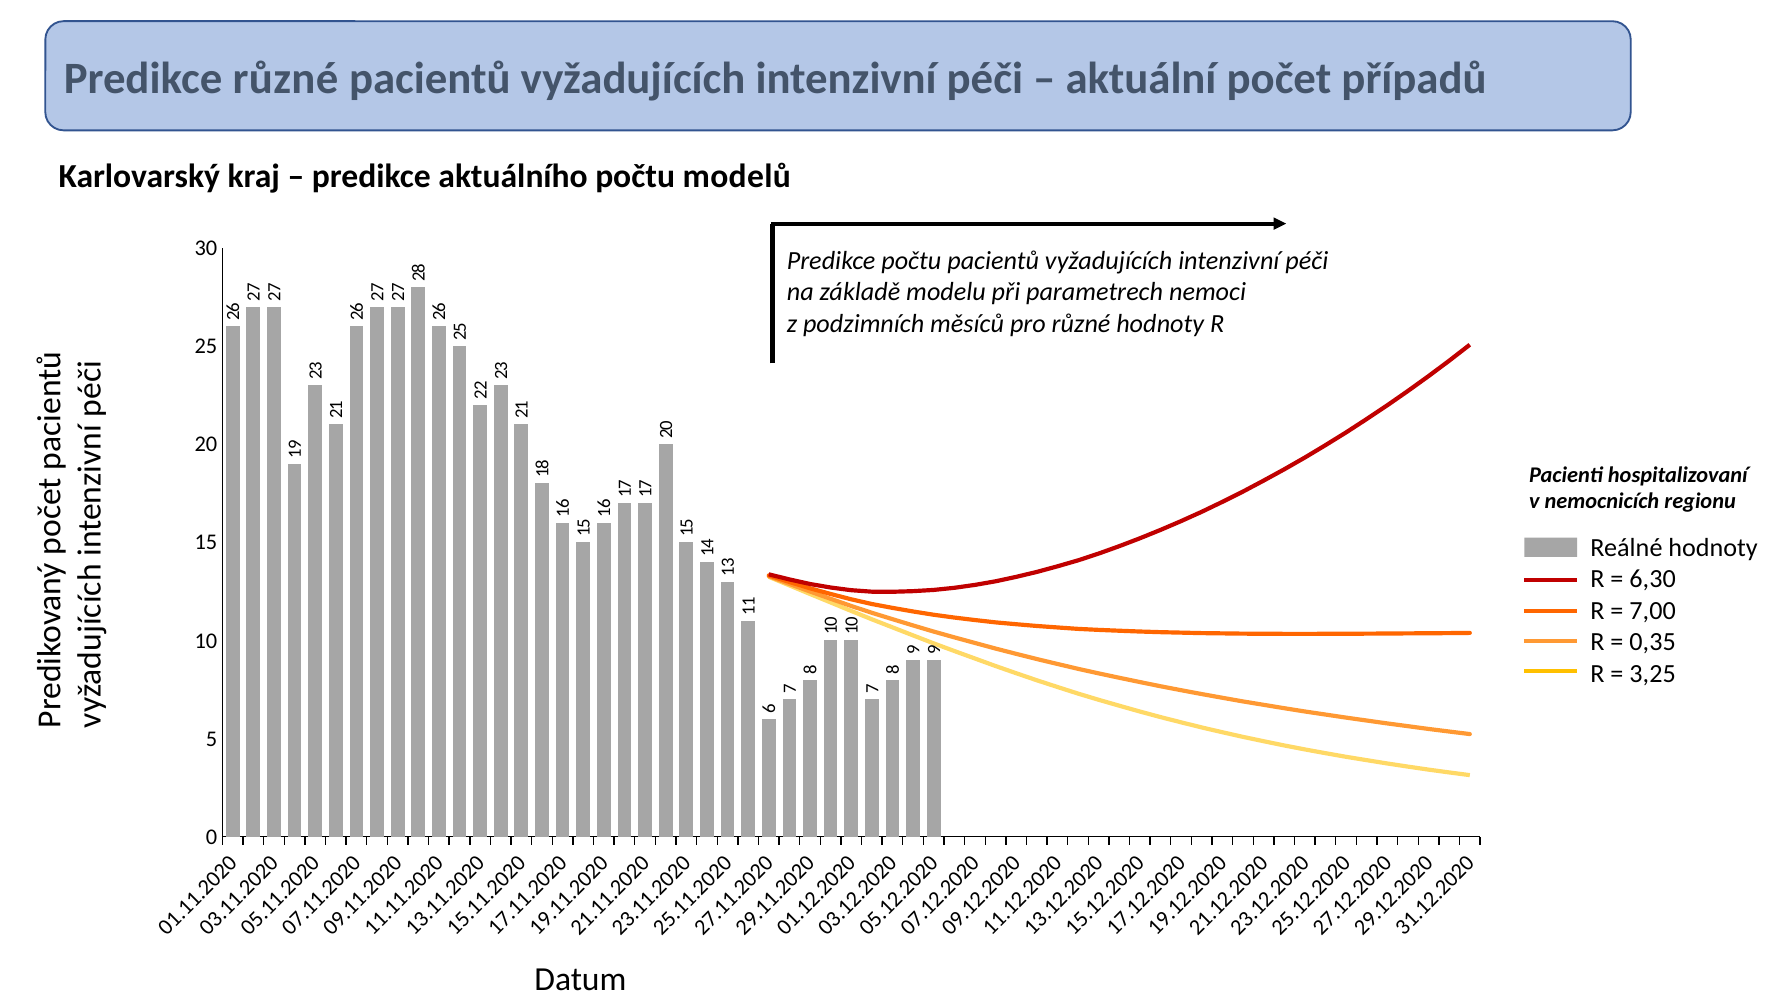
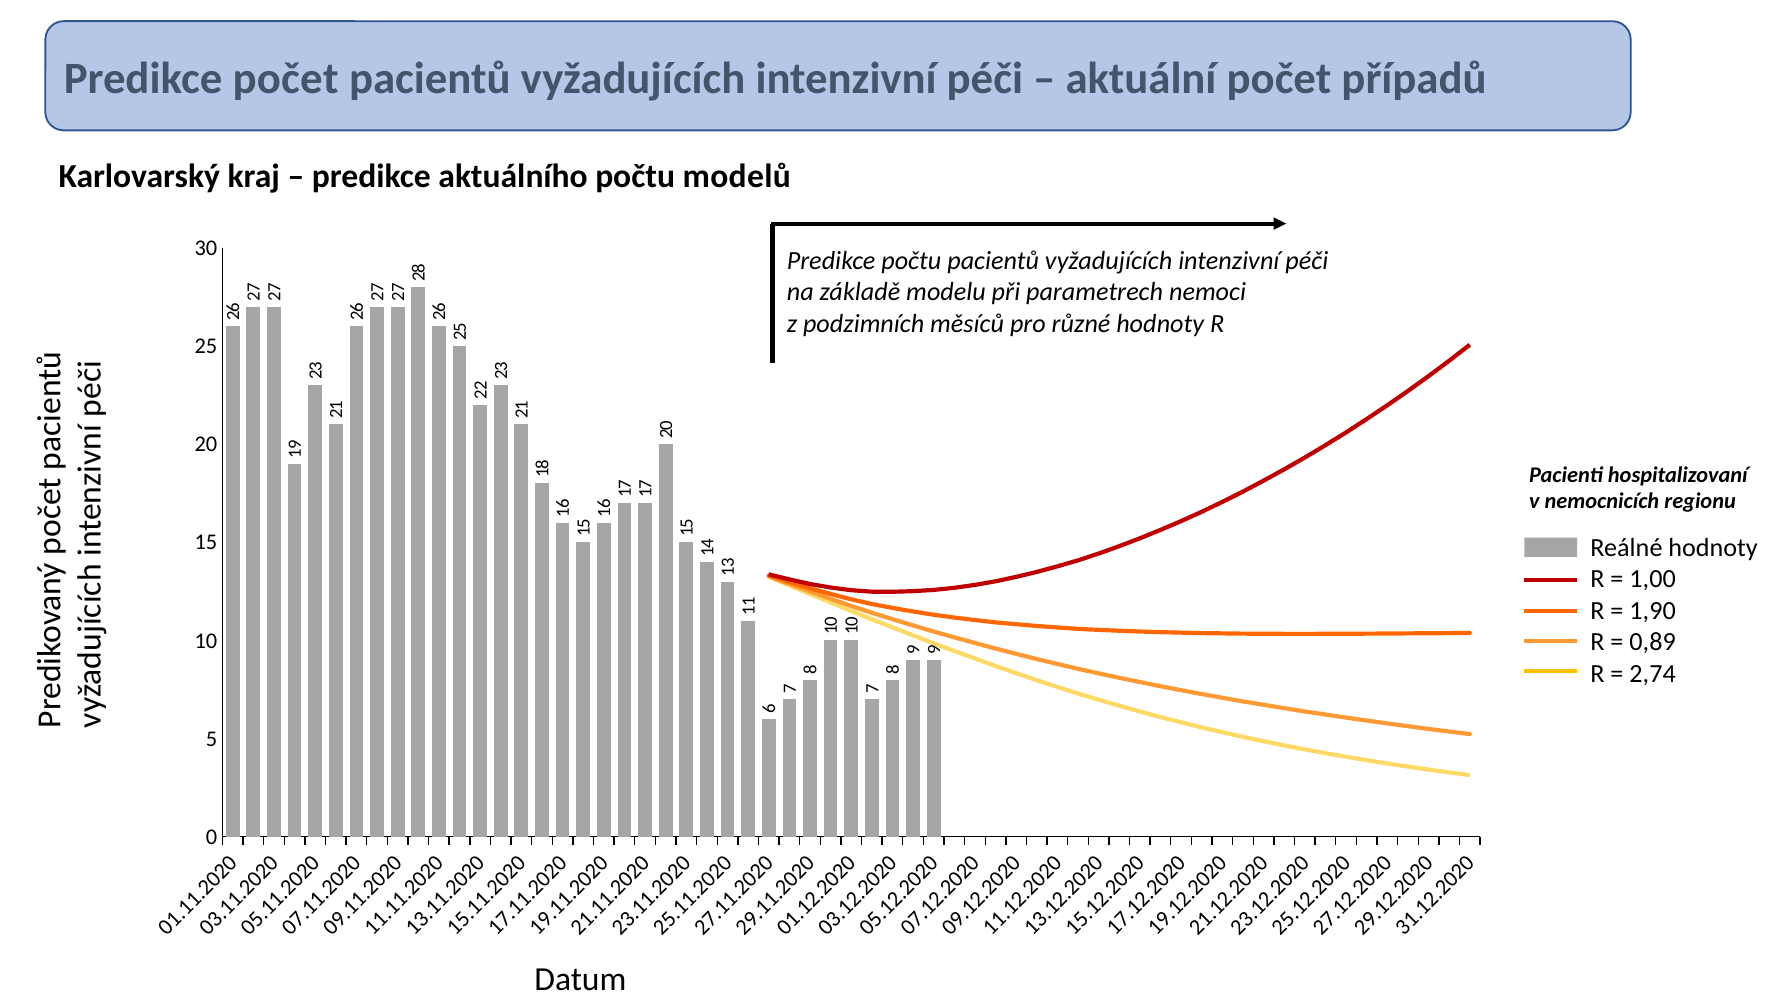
Predikce různé: různé -> počet
6,30: 6,30 -> 1,00
7,00: 7,00 -> 1,90
0,35: 0,35 -> 0,89
3,25: 3,25 -> 2,74
